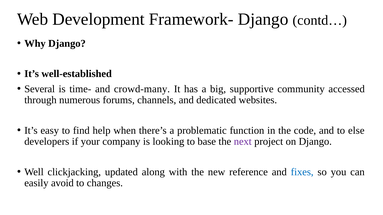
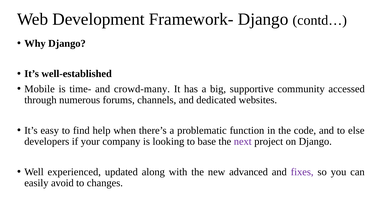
Several: Several -> Mobile
clickjacking: clickjacking -> experienced
reference: reference -> advanced
fixes colour: blue -> purple
